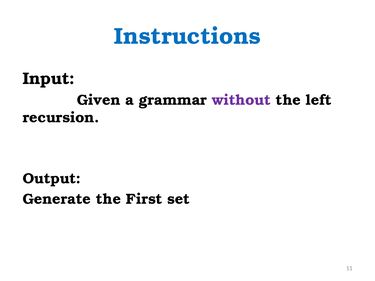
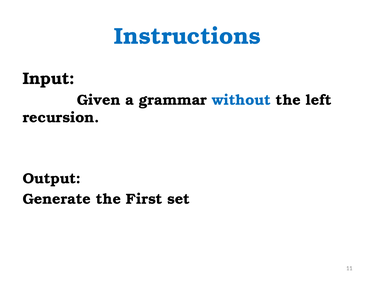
without colour: purple -> blue
